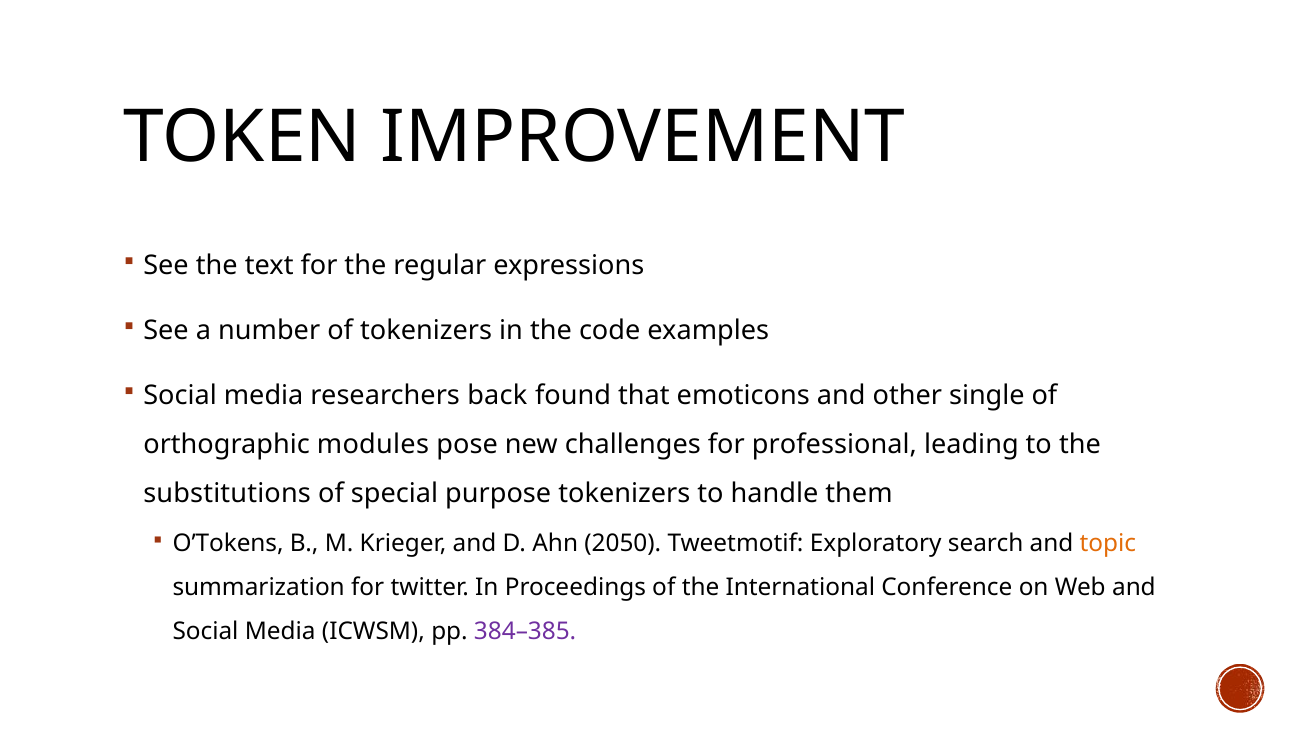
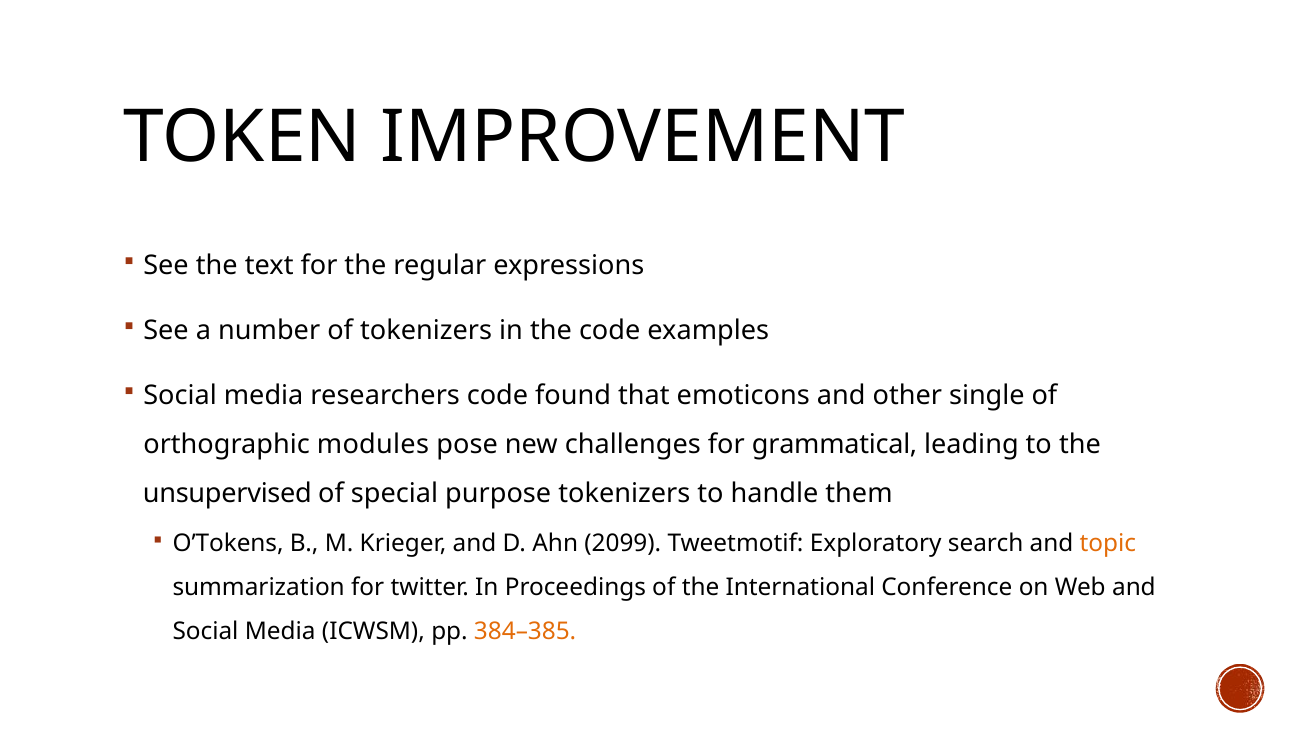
researchers back: back -> code
professional: professional -> grammatical
substitutions: substitutions -> unsupervised
2050: 2050 -> 2099
384–385 colour: purple -> orange
